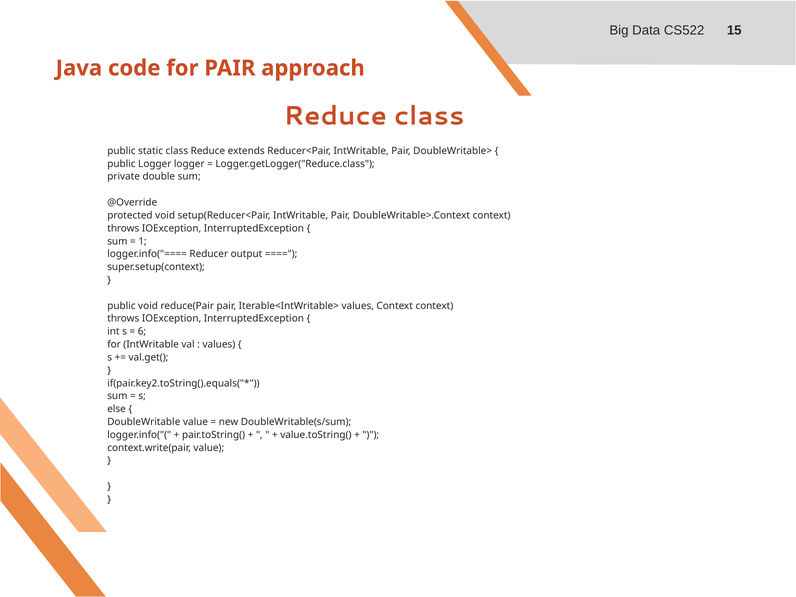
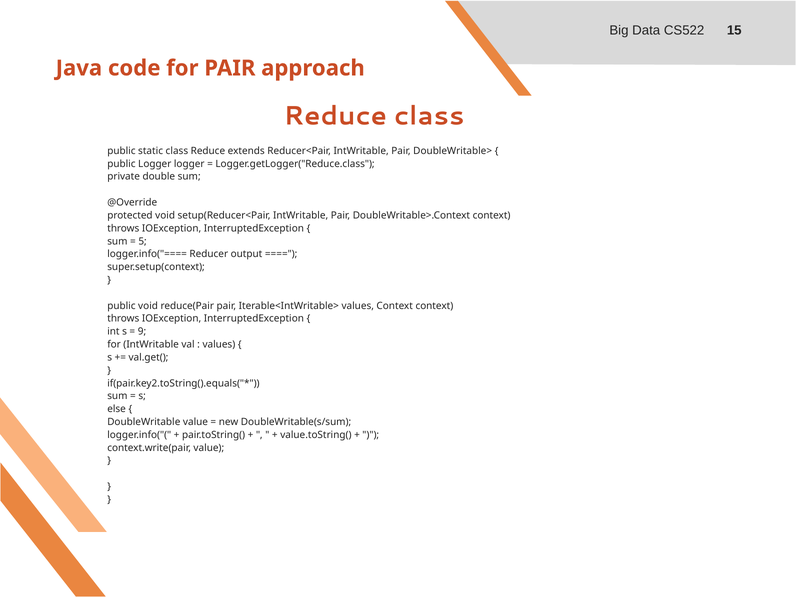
1: 1 -> 5
6: 6 -> 9
